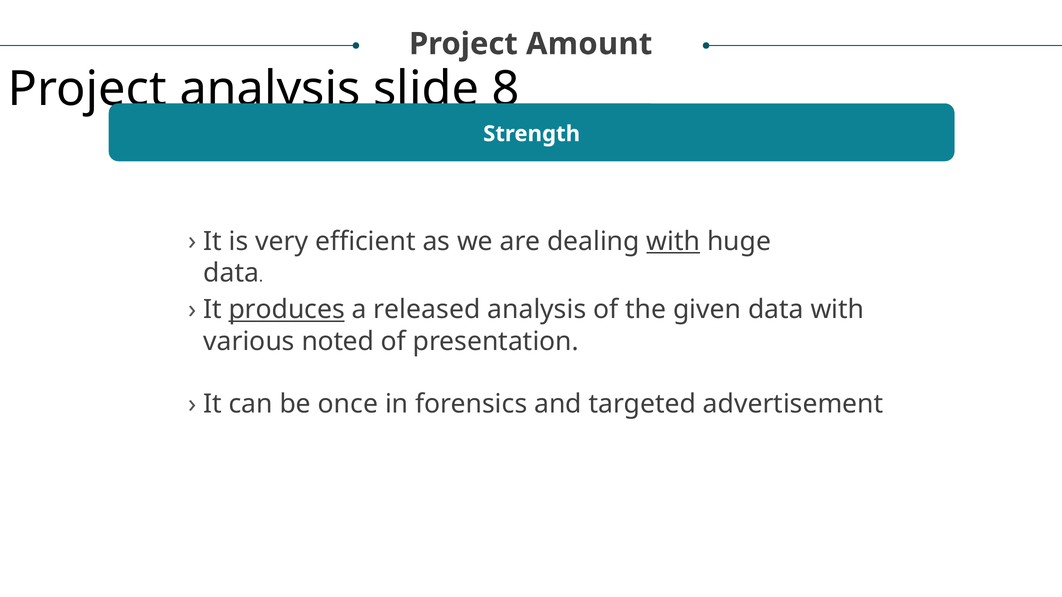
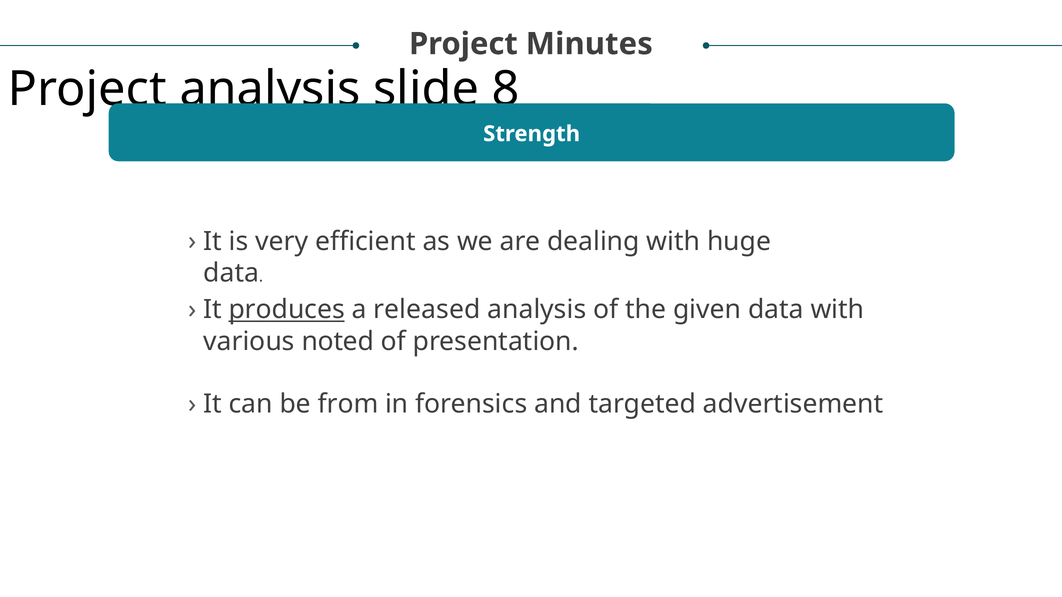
Amount: Amount -> Minutes
with at (673, 241) underline: present -> none
once: once -> from
